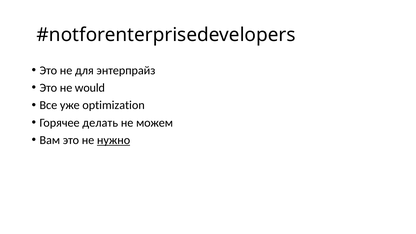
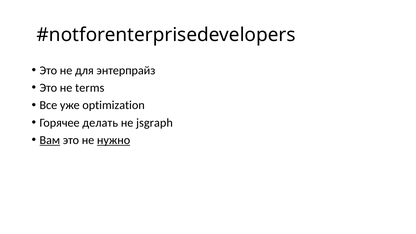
would: would -> terms
можем: можем -> jsgraph
Вам underline: none -> present
